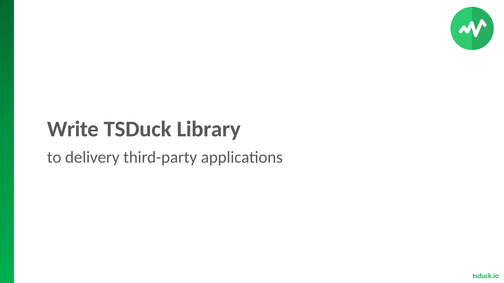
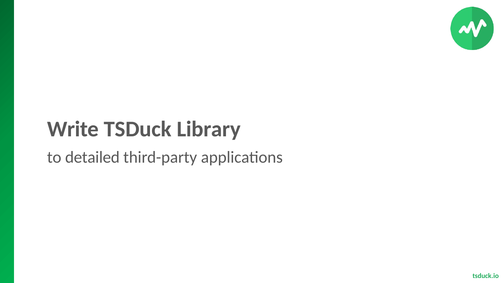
delivery: delivery -> detailed
